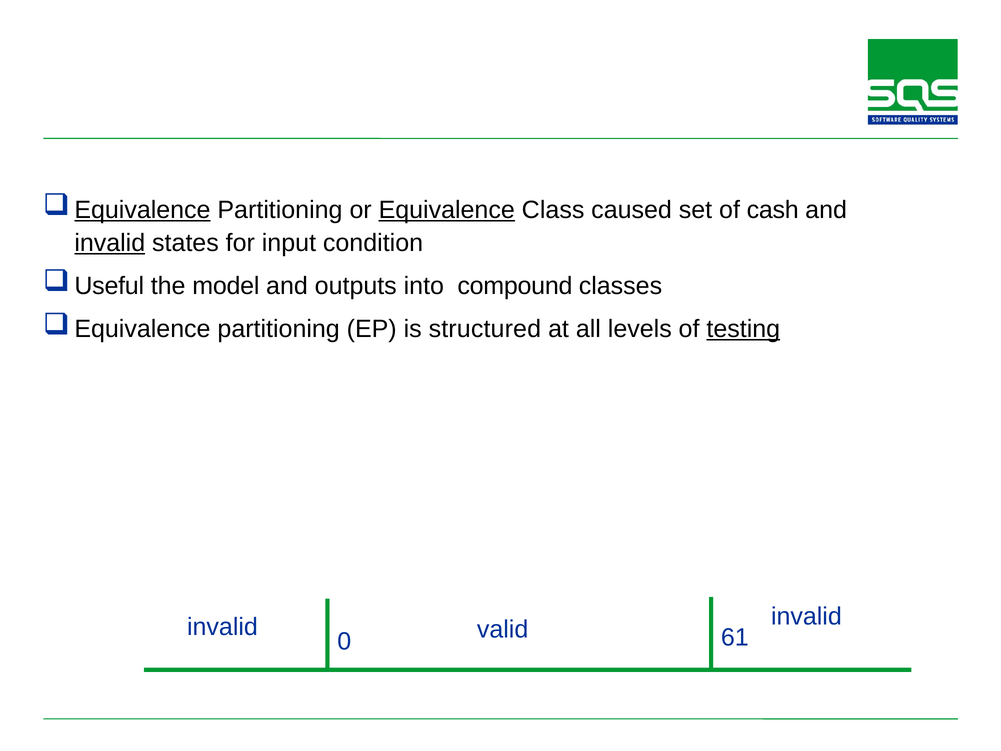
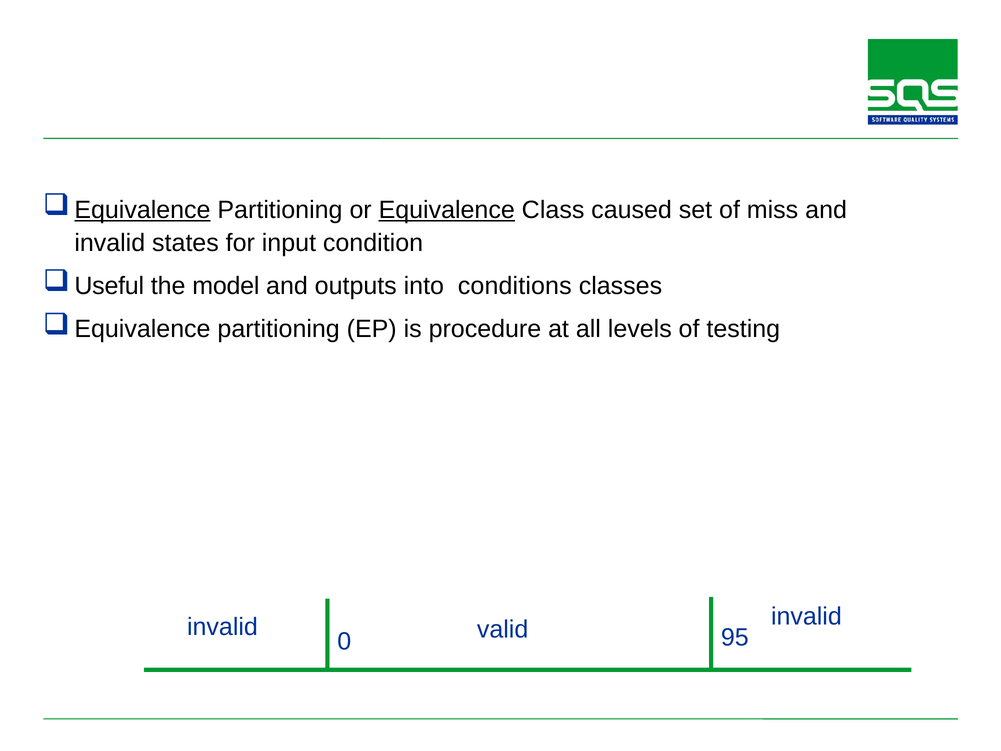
cash: cash -> miss
invalid at (110, 243) underline: present -> none
compound: compound -> conditions
structured: structured -> procedure
testing underline: present -> none
61: 61 -> 95
